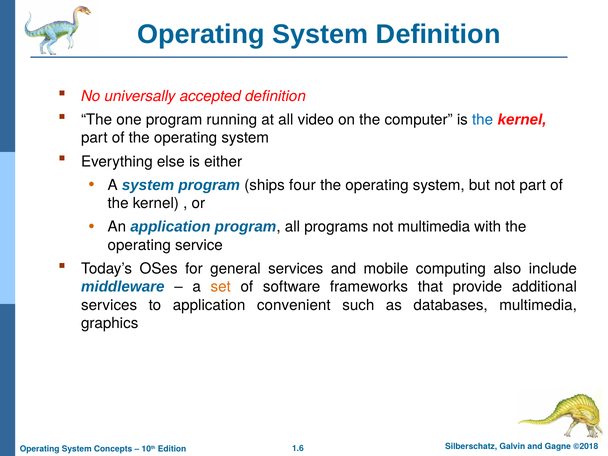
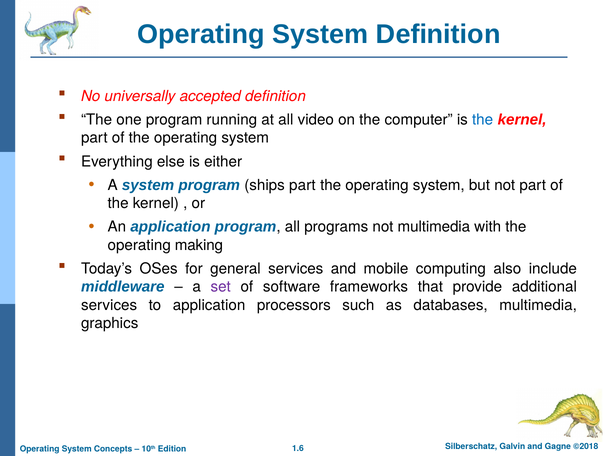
ships four: four -> part
service: service -> making
set colour: orange -> purple
convenient: convenient -> processors
